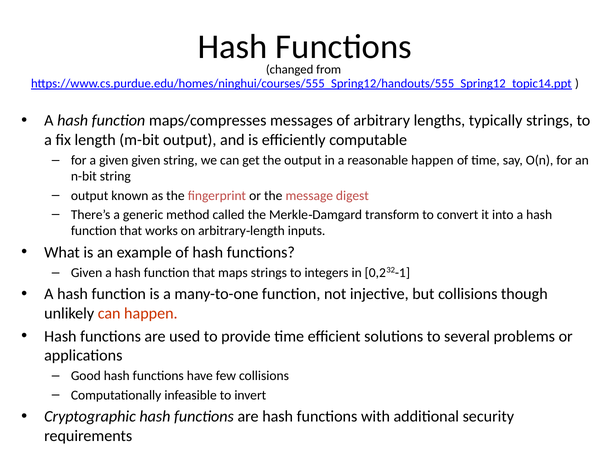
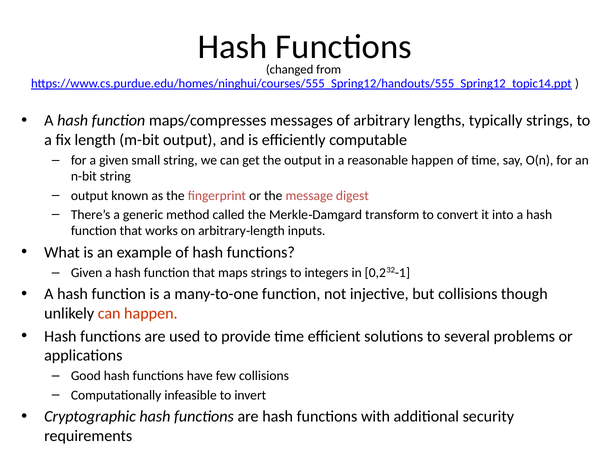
given given: given -> small
